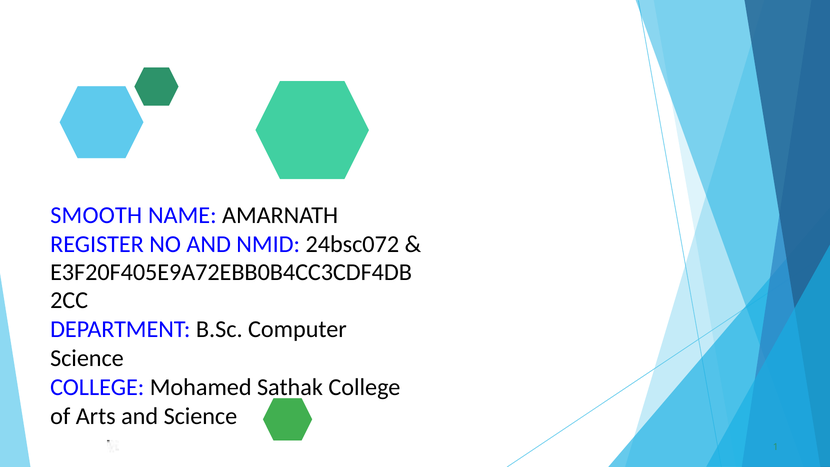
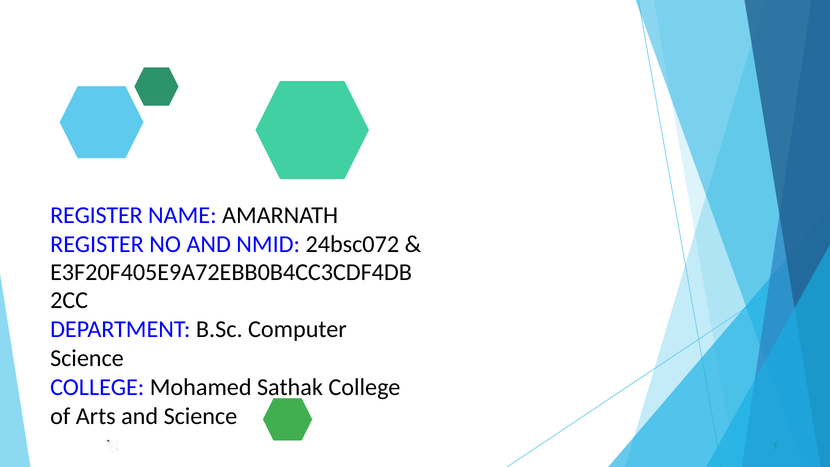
SMOOTH at (96, 215): SMOOTH -> REGISTER
